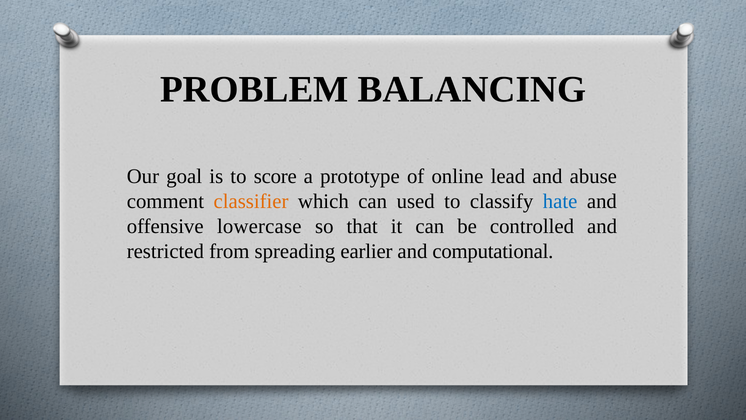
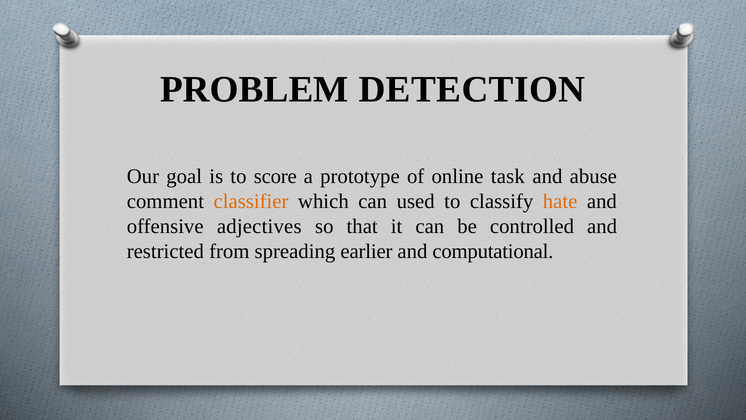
BALANCING: BALANCING -> DETECTION
lead: lead -> task
hate colour: blue -> orange
lowercase: lowercase -> adjectives
